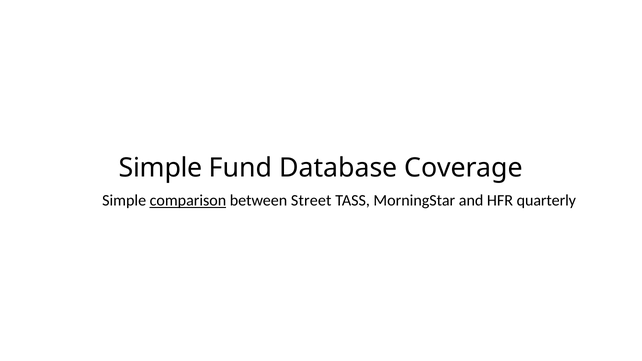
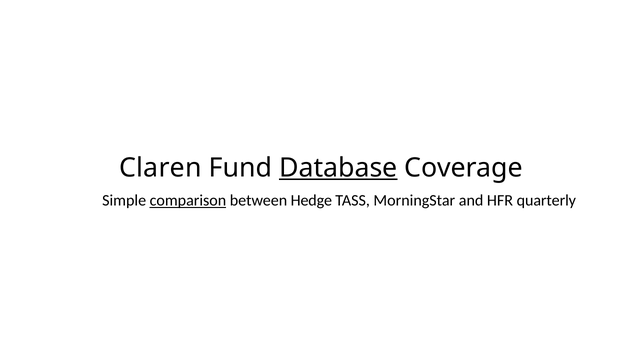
Simple at (161, 168): Simple -> Claren
Database underline: none -> present
Street: Street -> Hedge
